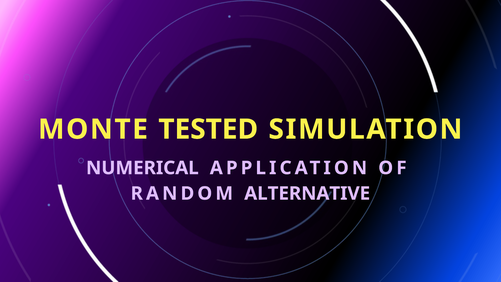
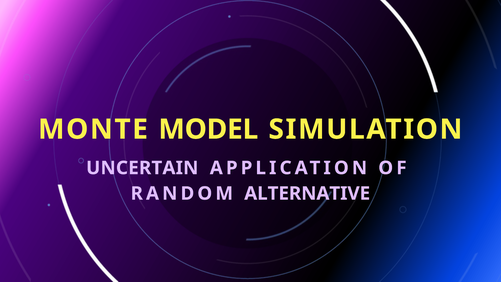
TESTED: TESTED -> MODEL
NUMERICAL: NUMERICAL -> UNCERTAIN
